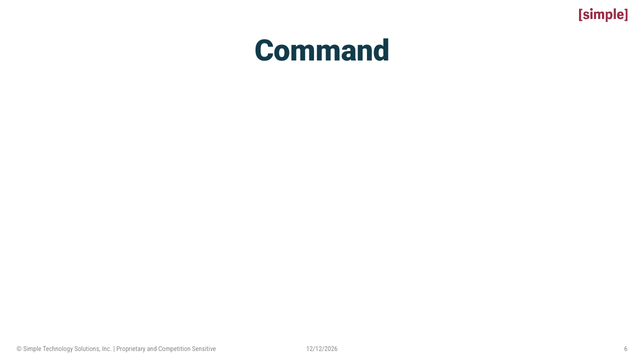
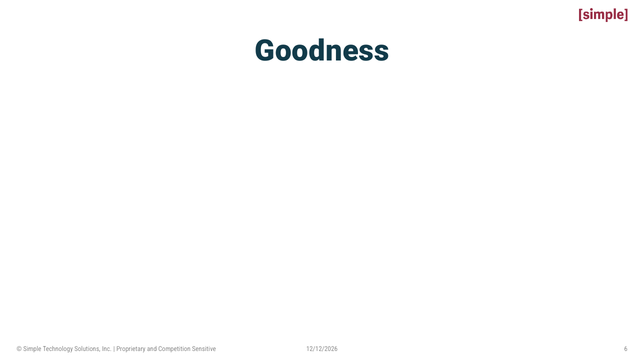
Command: Command -> Goodness
